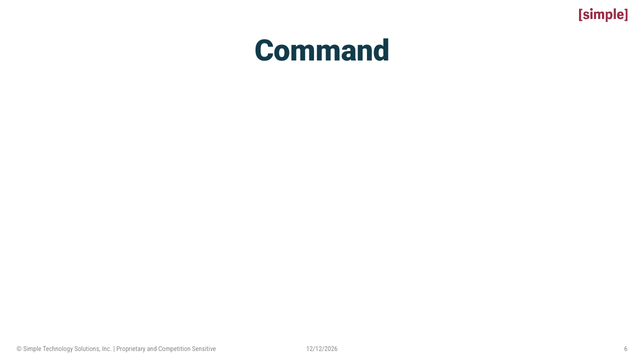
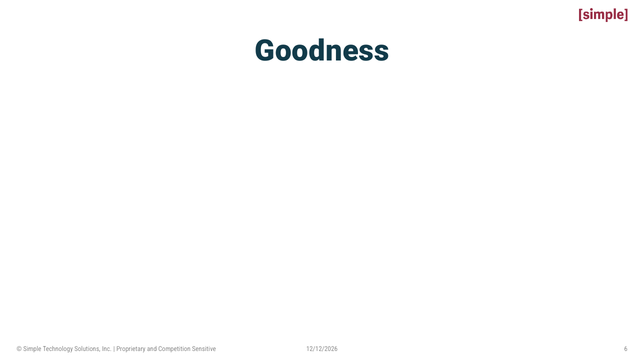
Command: Command -> Goodness
